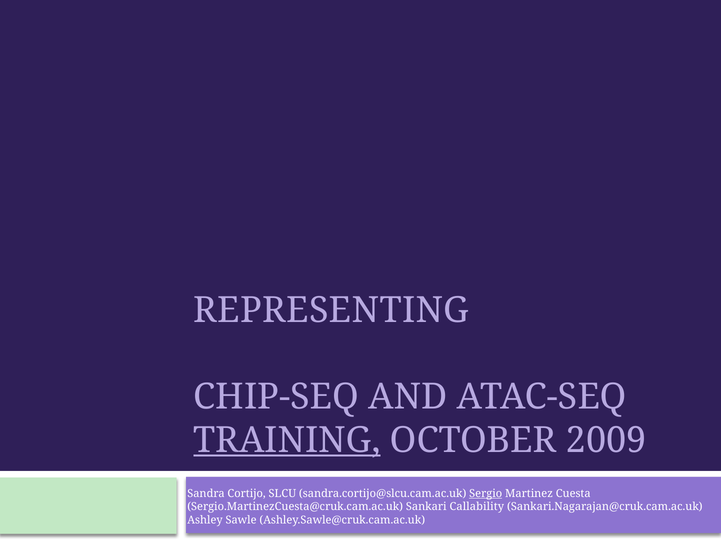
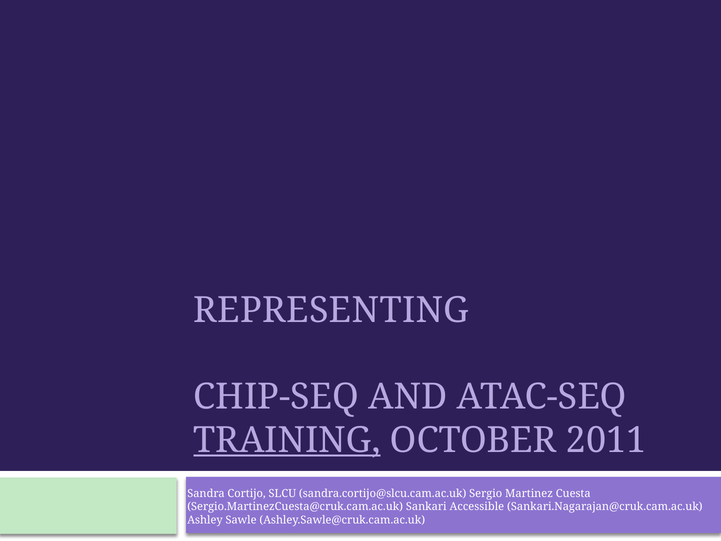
2009: 2009 -> 2011
Sergio underline: present -> none
Callability: Callability -> Accessible
